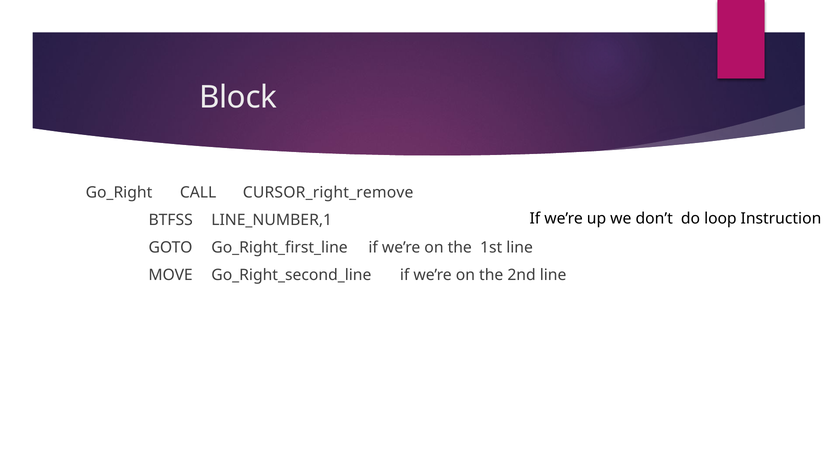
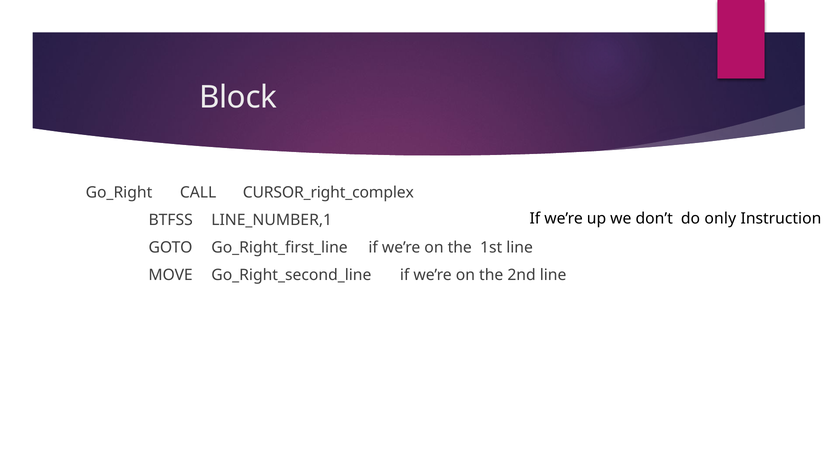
CURSOR_right_remove: CURSOR_right_remove -> CURSOR_right_complex
loop: loop -> only
